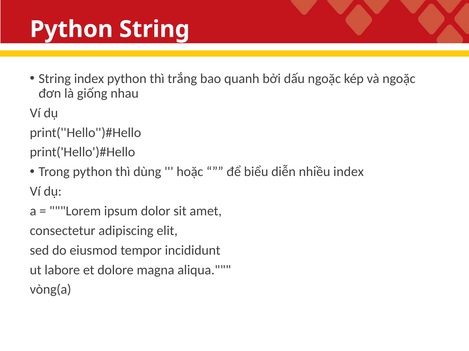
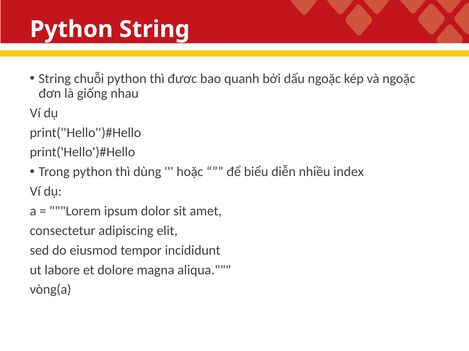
String index: index -> chuỗi
trắng: trắng -> đươc
